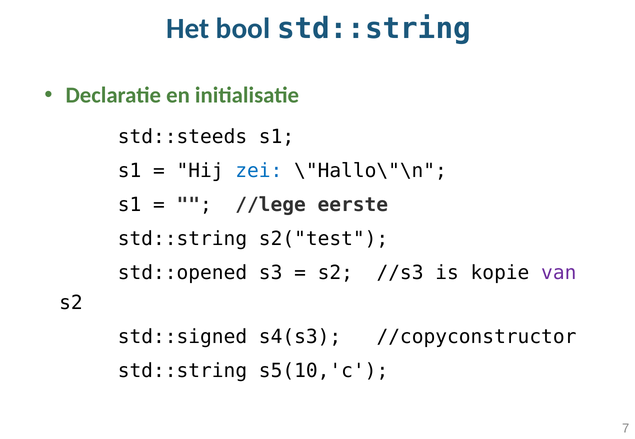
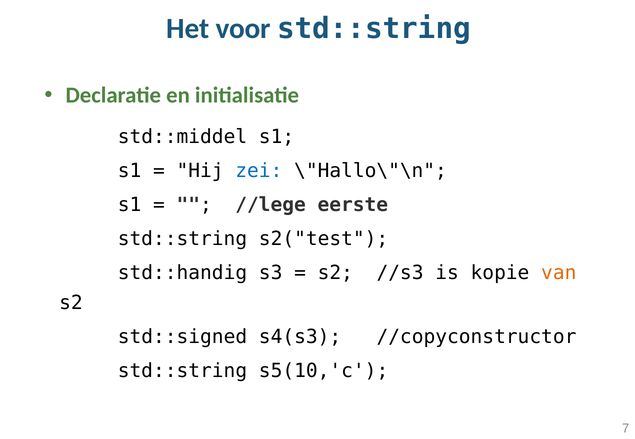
bool: bool -> voor
std::steeds: std::steeds -> std::middel
std::opened: std::opened -> std::handig
van colour: purple -> orange
